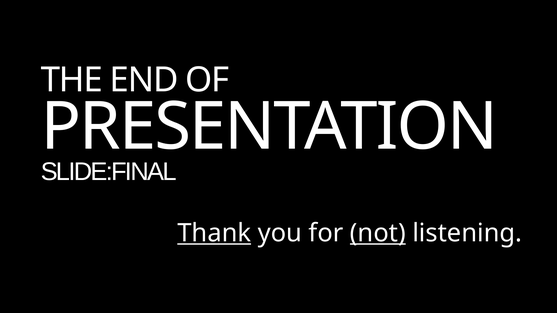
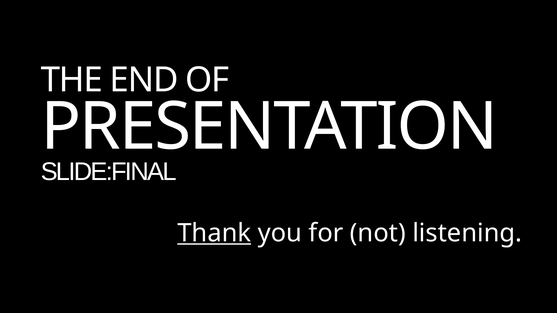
not underline: present -> none
